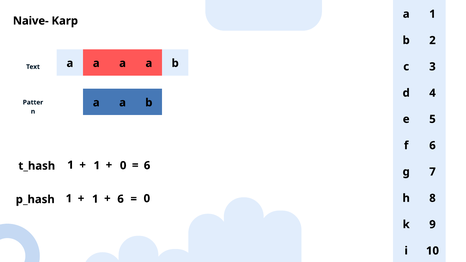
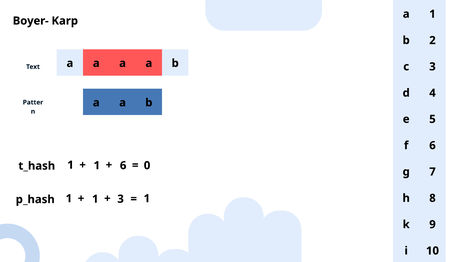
Naive-: Naive- -> Boyer-
1 0: 0 -> 6
6 at (147, 166): 6 -> 0
1 1 6: 6 -> 3
0 at (147, 199): 0 -> 1
